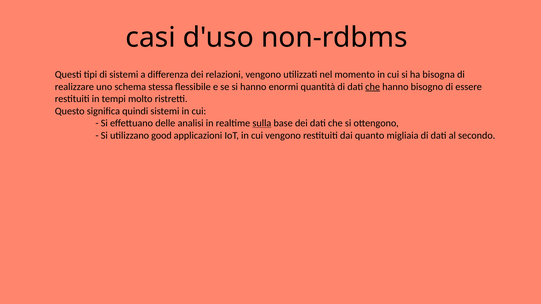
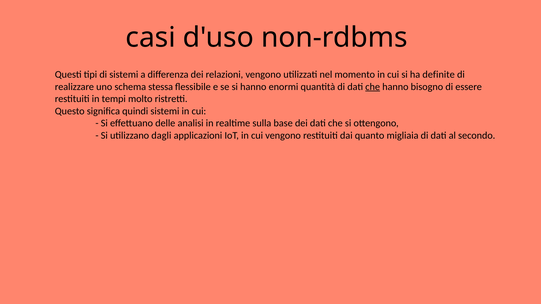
bisogna: bisogna -> definite
sulla underline: present -> none
good: good -> dagli
